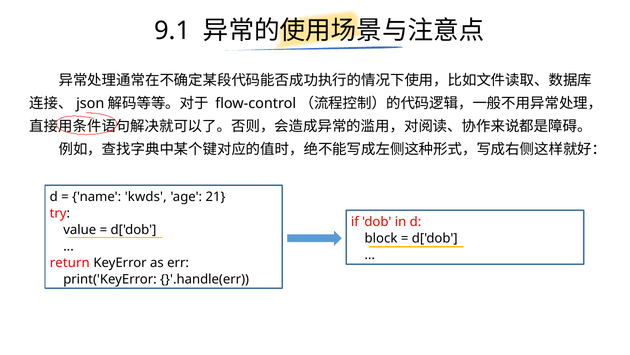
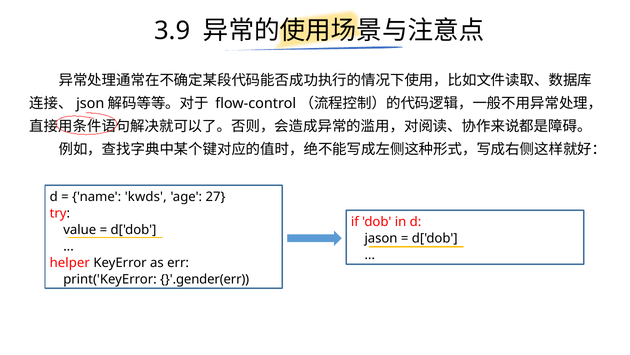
9.1: 9.1 -> 3.9
21: 21 -> 27
block: block -> jason
return: return -> helper
}'.handle(err: }'.handle(err -> }'.gender(err
